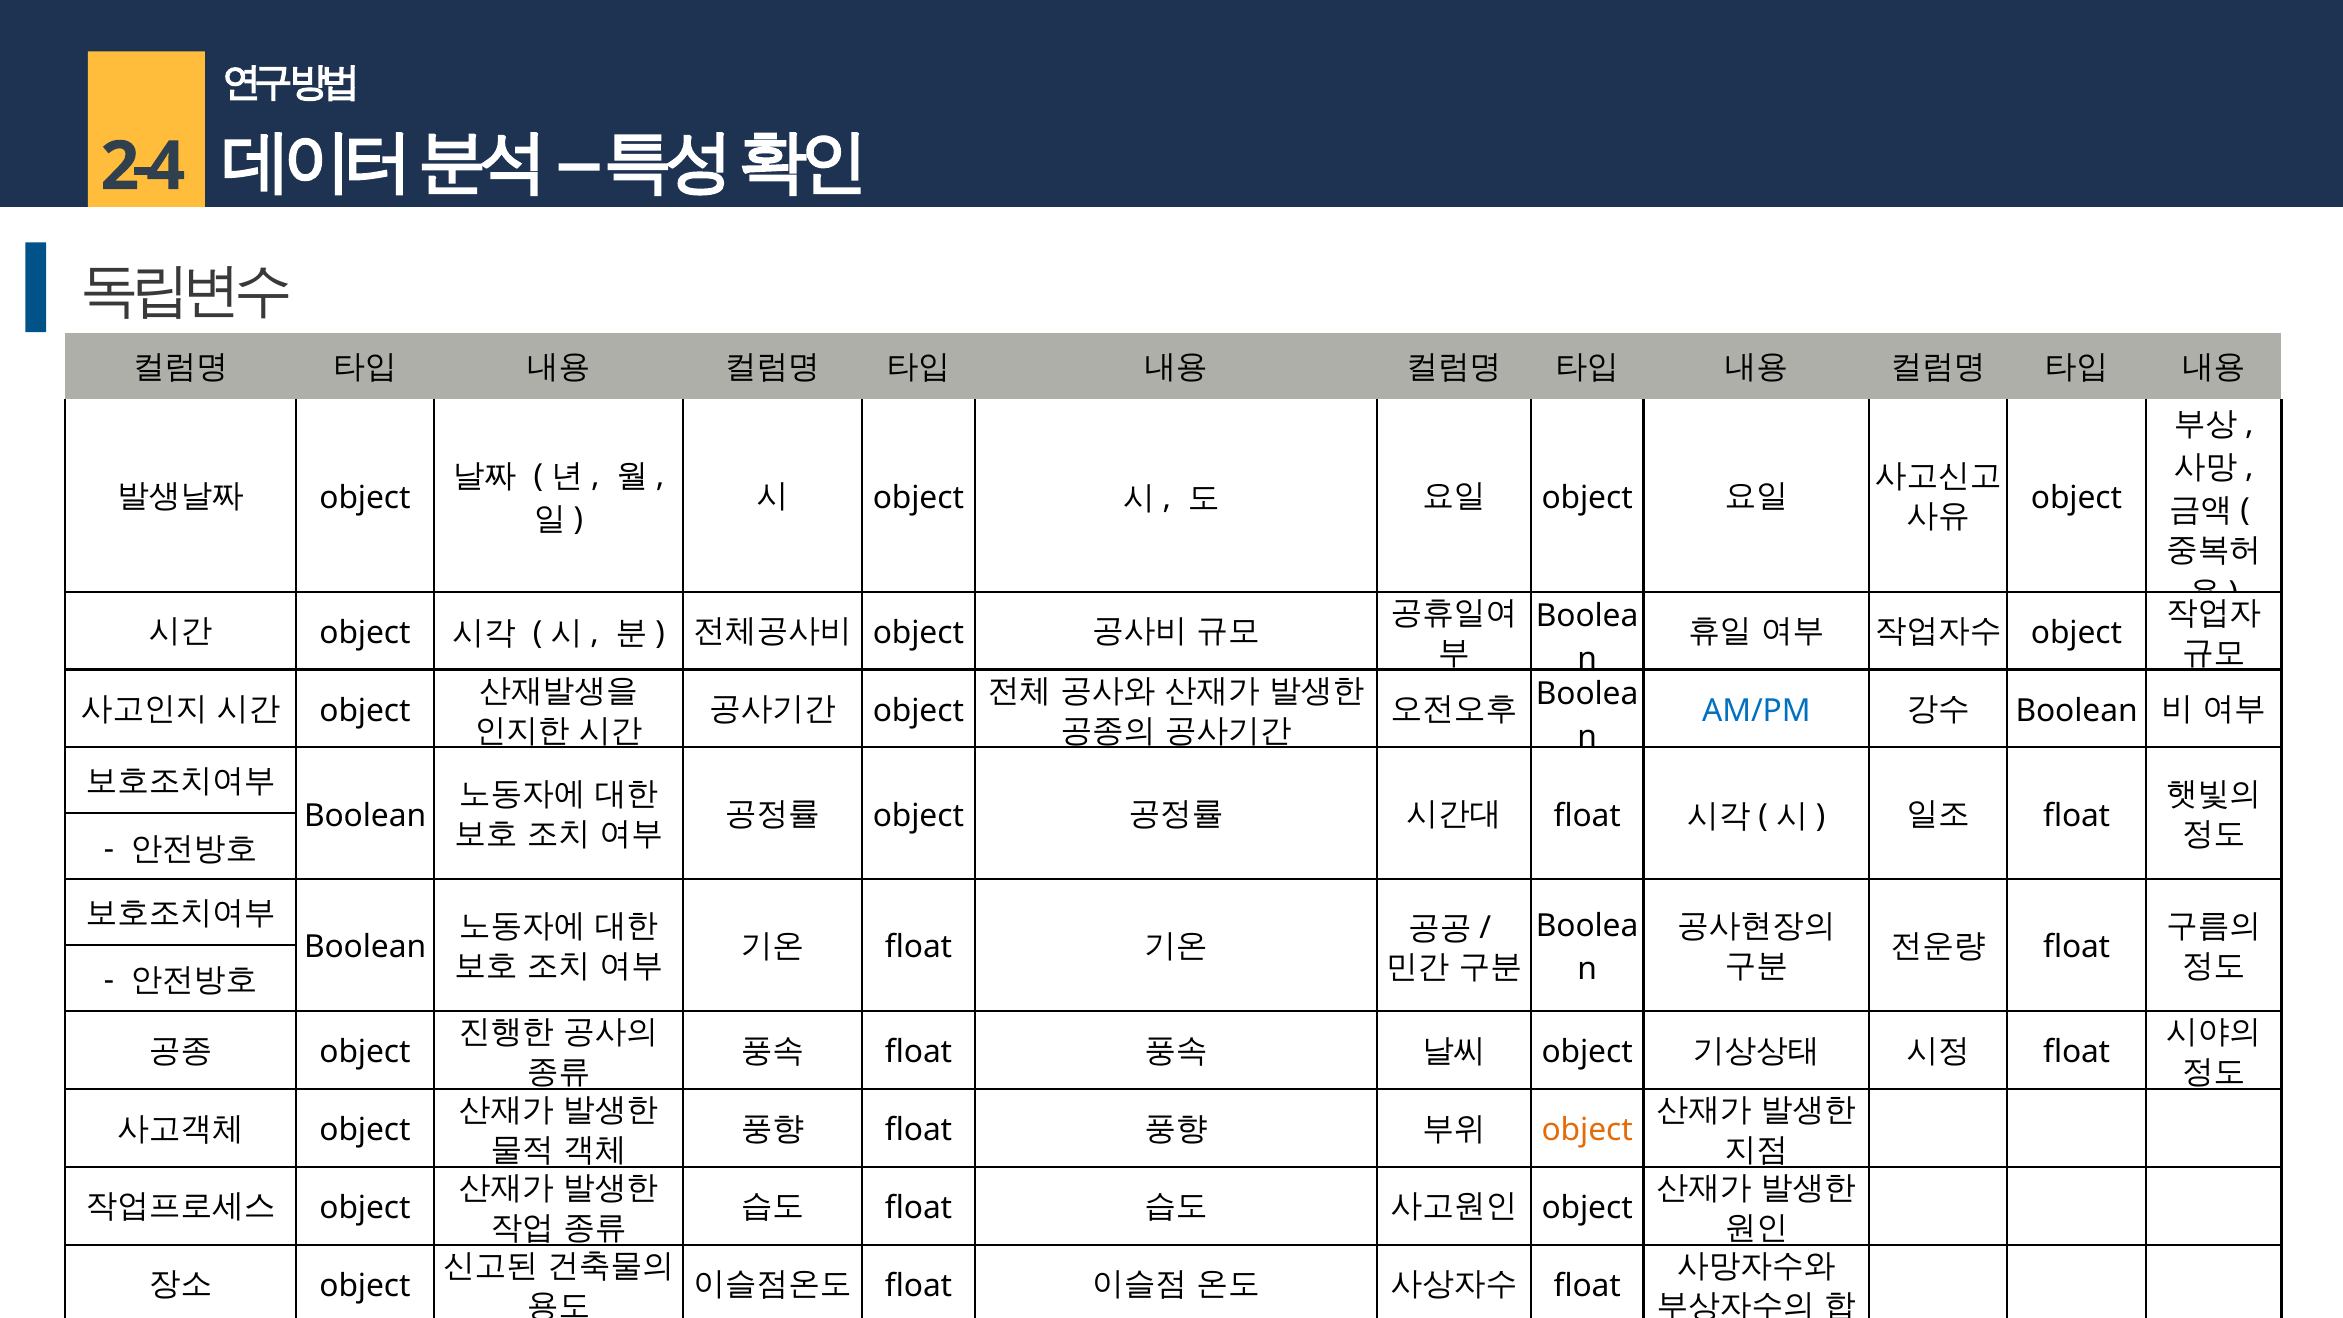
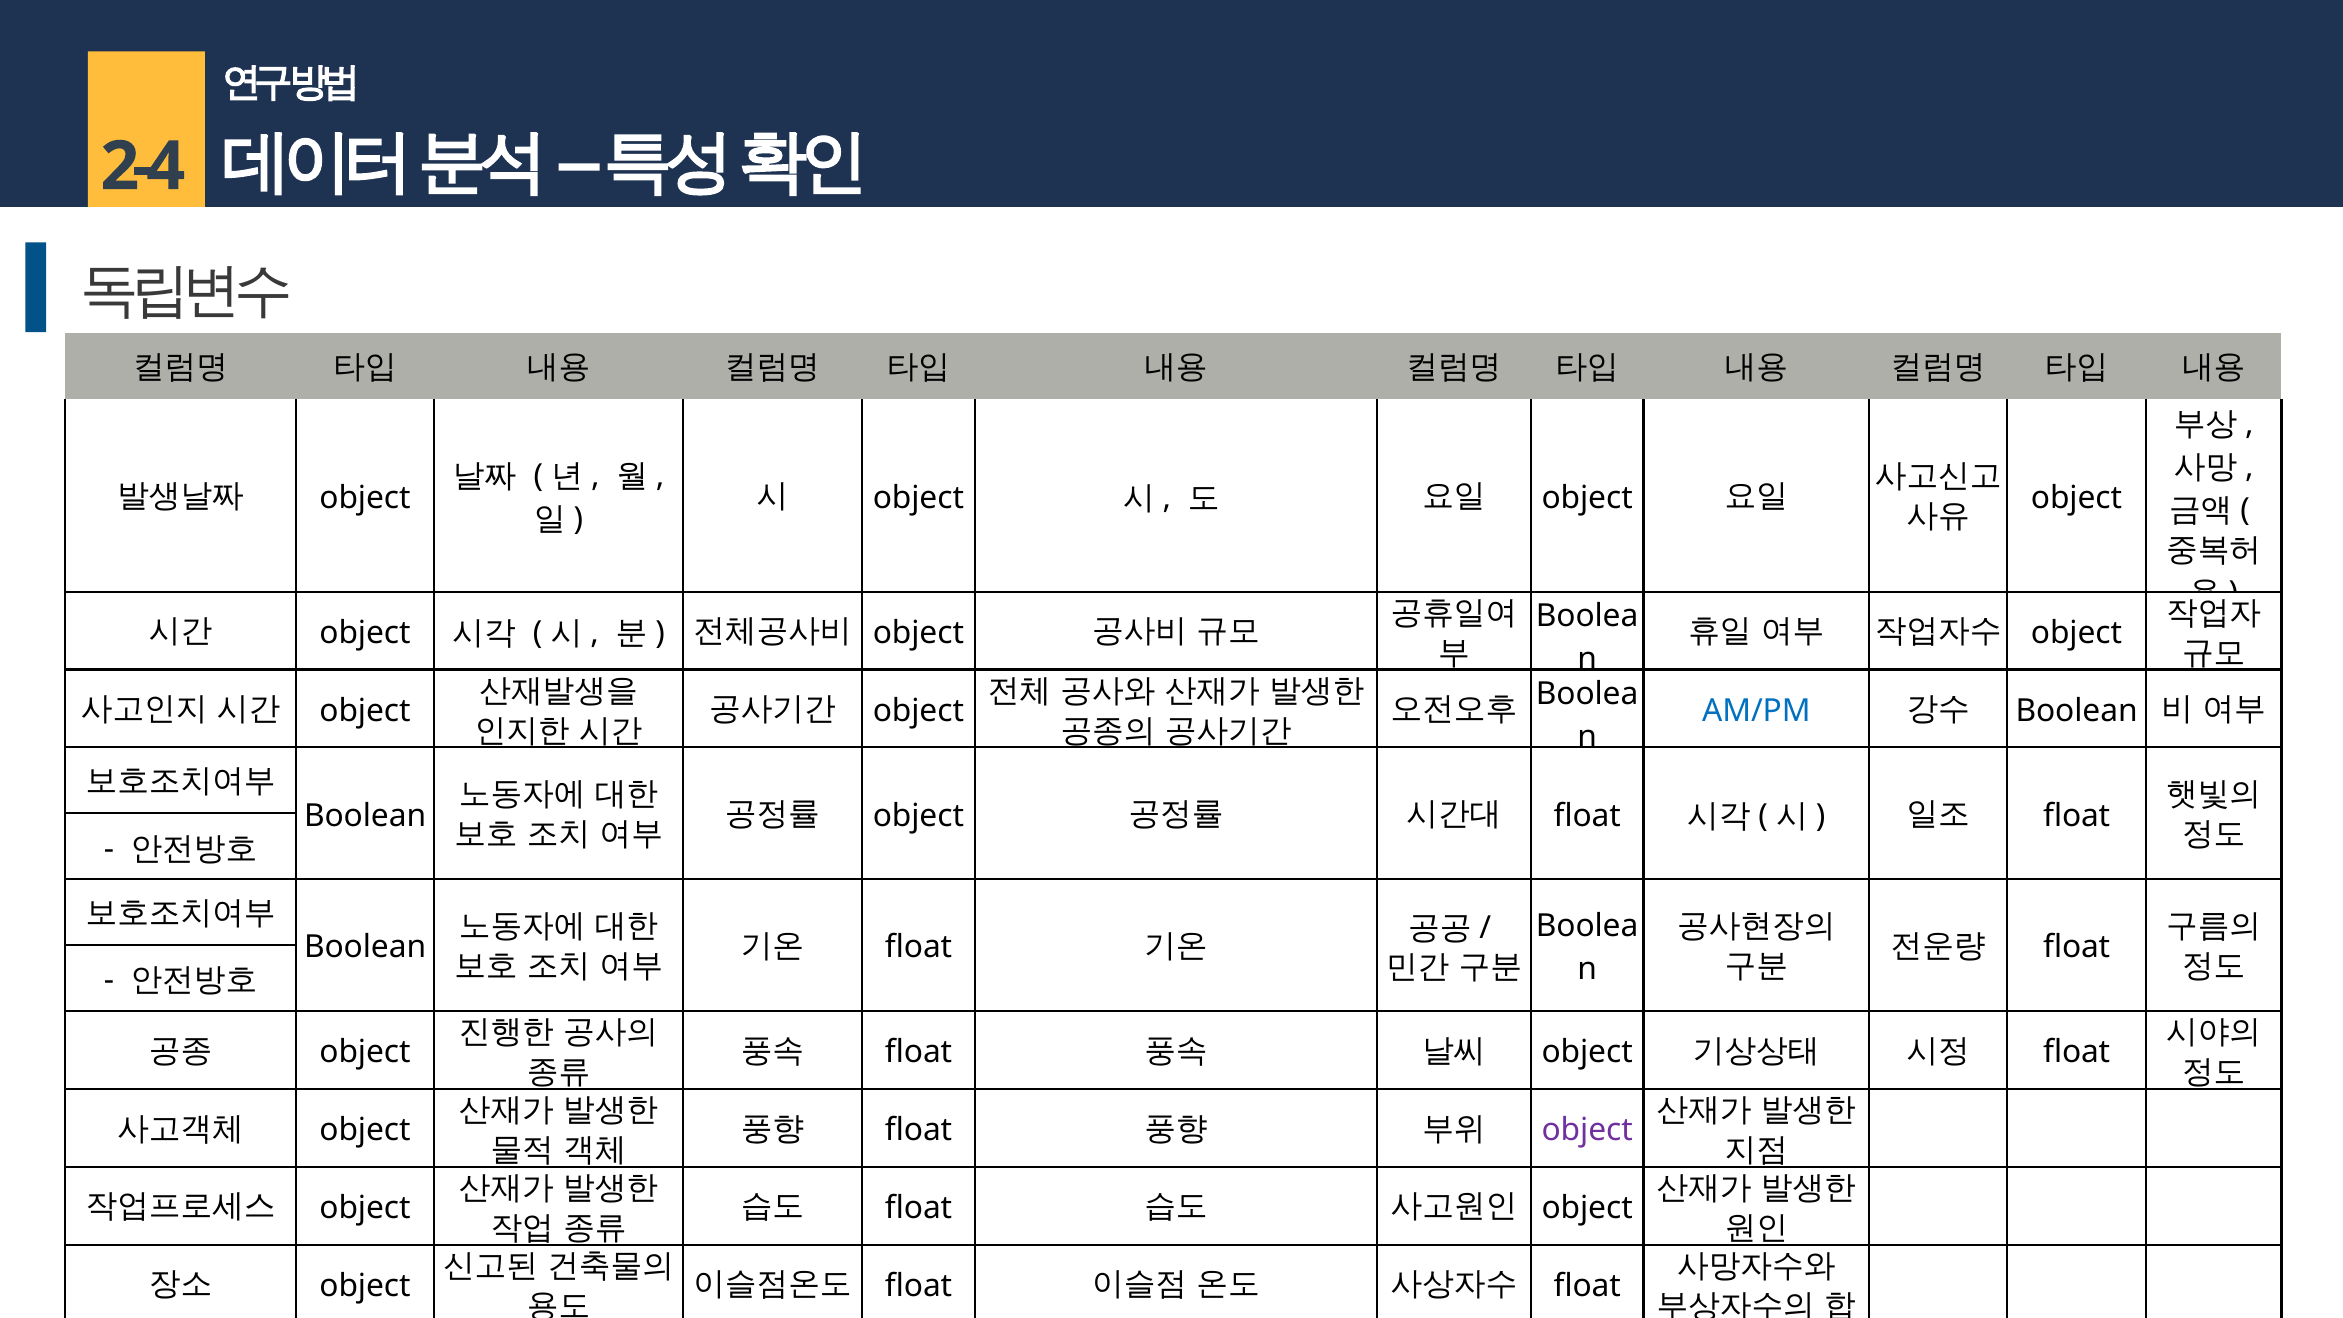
object at (1587, 1130) colour: orange -> purple
